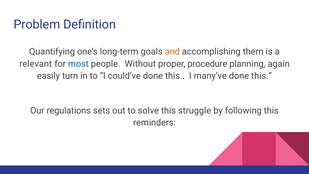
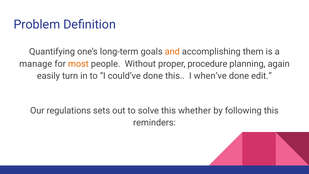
relevant: relevant -> manage
most colour: blue -> orange
many’ve: many’ve -> when’ve
this at (261, 76): this -> edit
struggle: struggle -> whether
